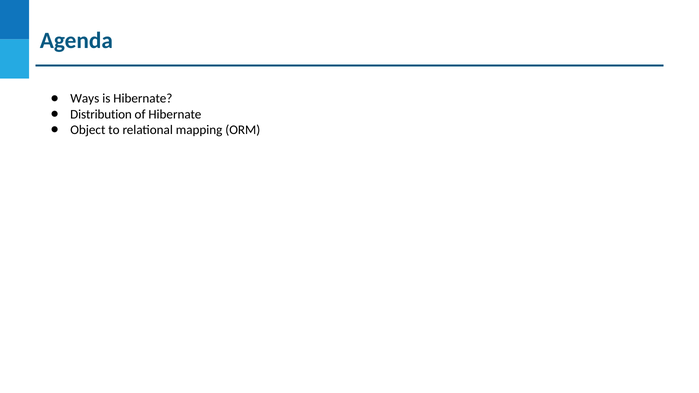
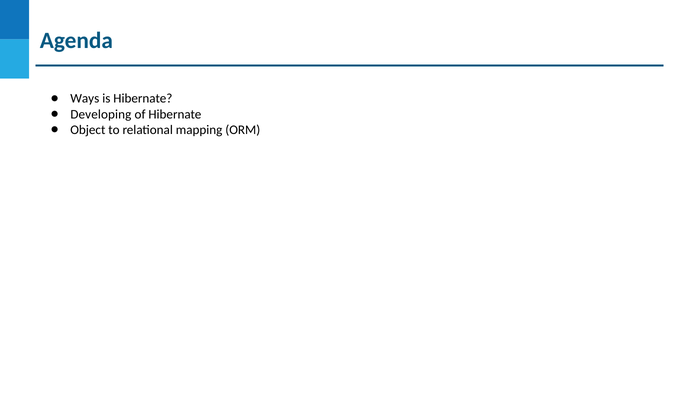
Distribution: Distribution -> Developing
